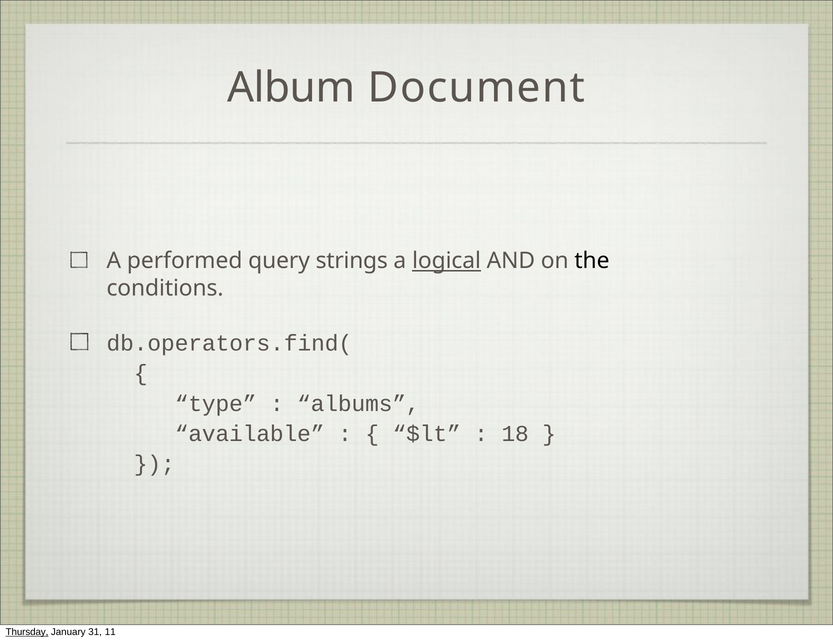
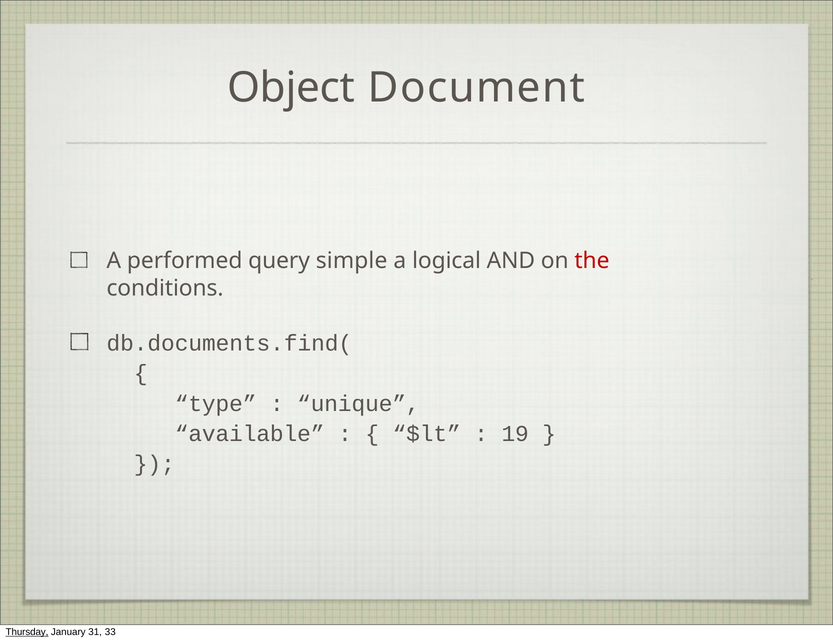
Album: Album -> Object
strings: strings -> simple
logical underline: present -> none
the colour: black -> red
db.operators.find(: db.operators.find( -> db.documents.find(
albums: albums -> unique
18: 18 -> 19
11: 11 -> 33
